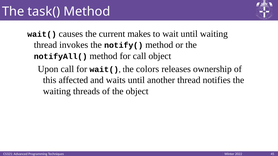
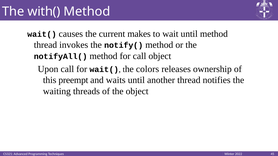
task(: task( -> with(
until waiting: waiting -> method
affected: affected -> preempt
